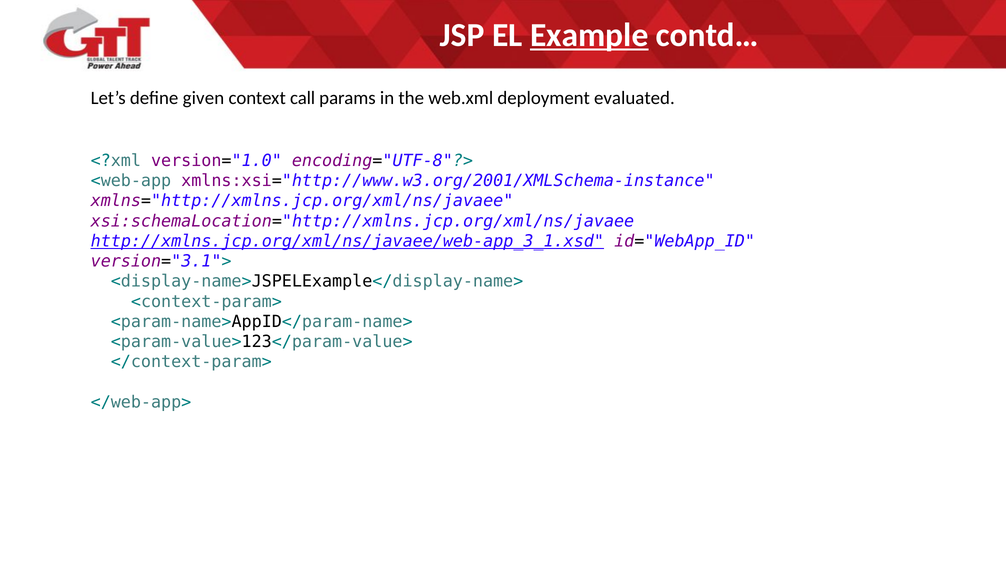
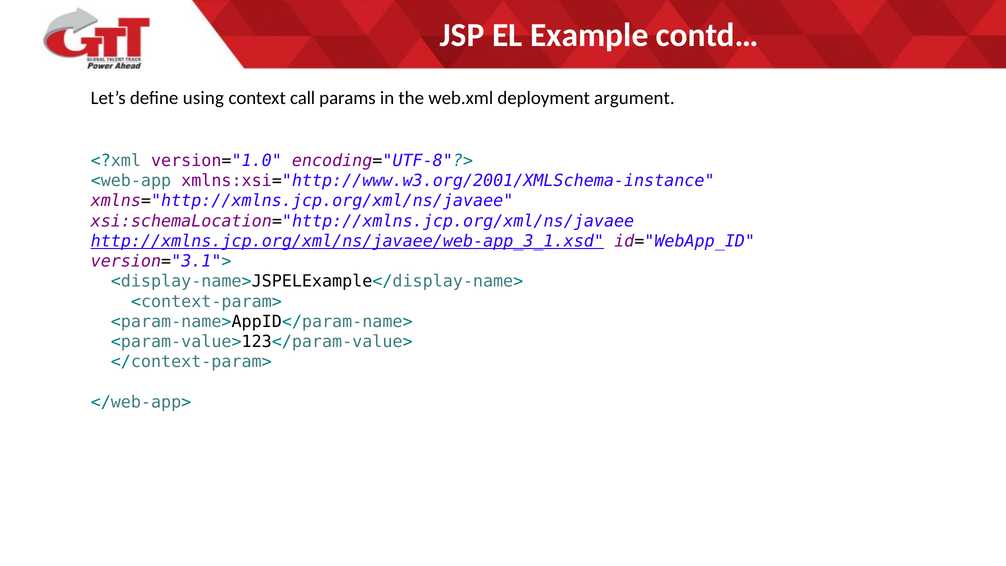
Example underline: present -> none
given: given -> using
evaluated: evaluated -> argument
